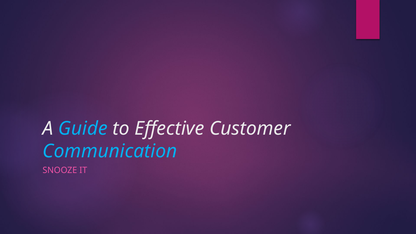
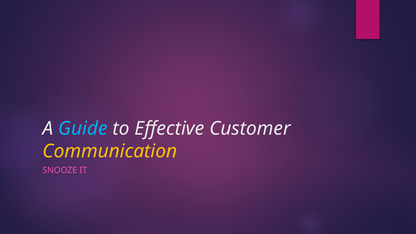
Communication colour: light blue -> yellow
